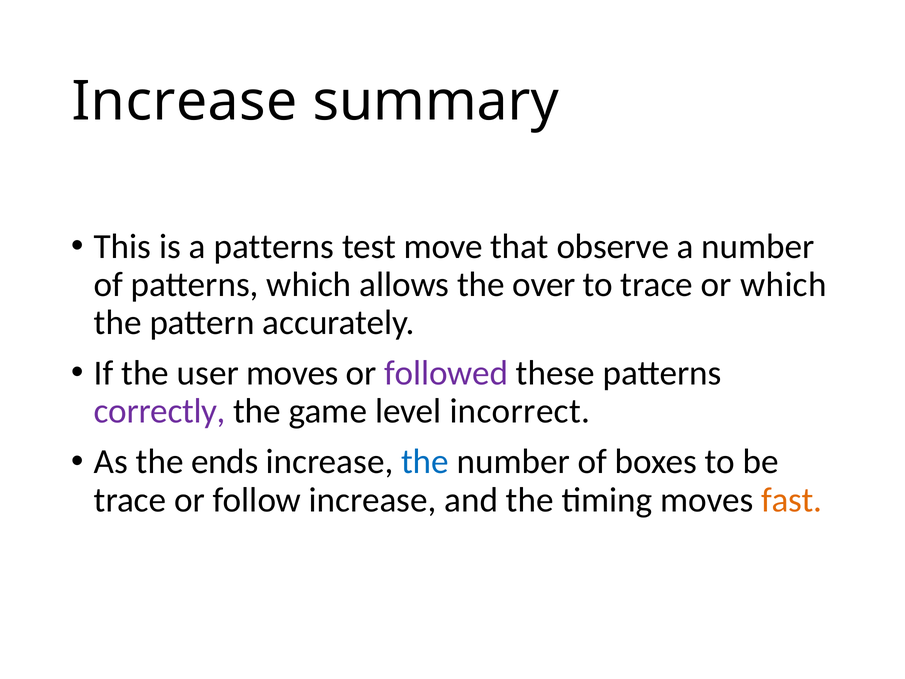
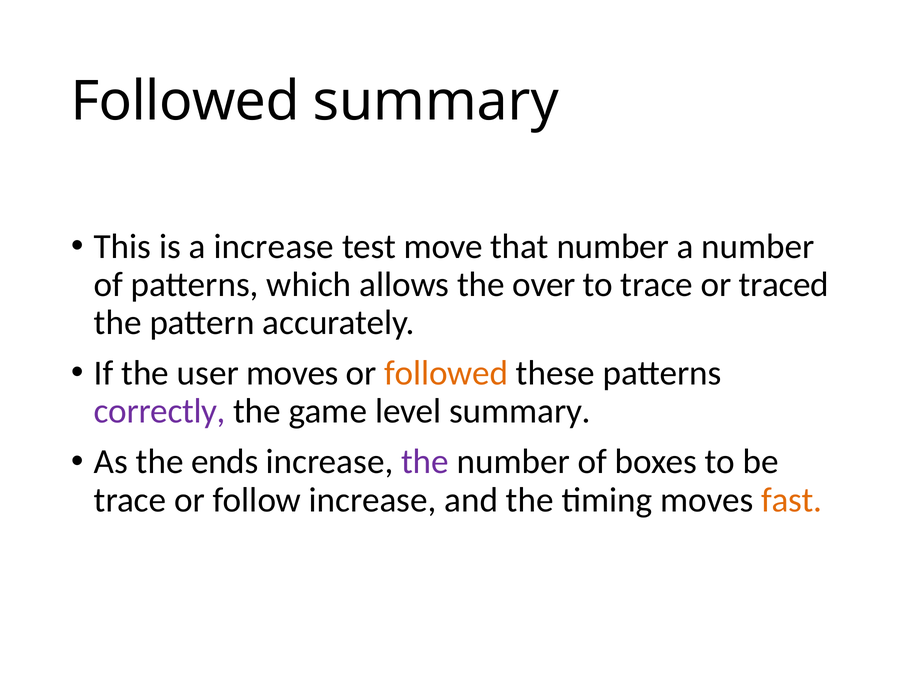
Increase at (185, 101): Increase -> Followed
a patterns: patterns -> increase
that observe: observe -> number
or which: which -> traced
followed at (446, 373) colour: purple -> orange
level incorrect: incorrect -> summary
the at (425, 462) colour: blue -> purple
